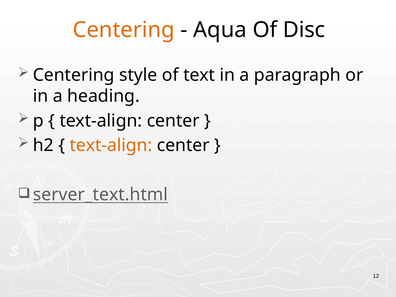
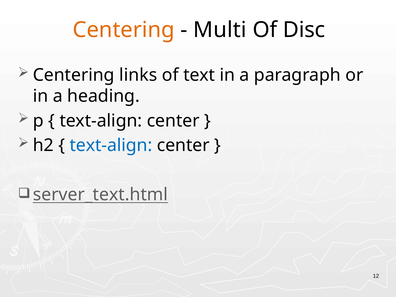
Aqua: Aqua -> Multi
style: style -> links
text-align at (111, 145) colour: orange -> blue
